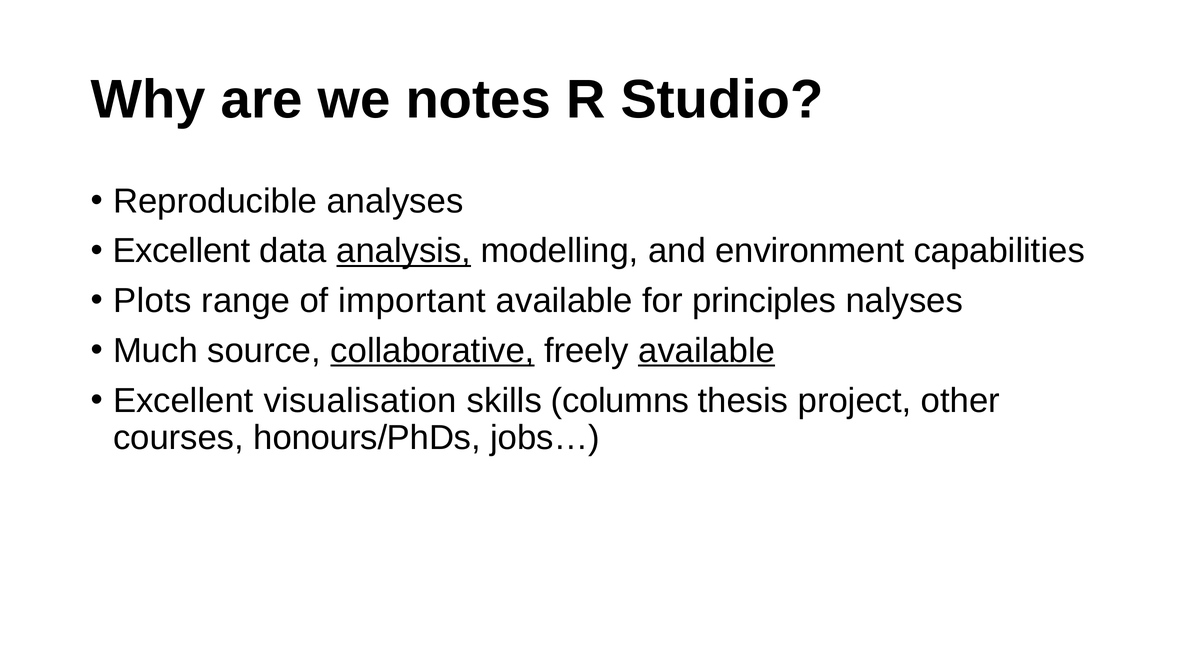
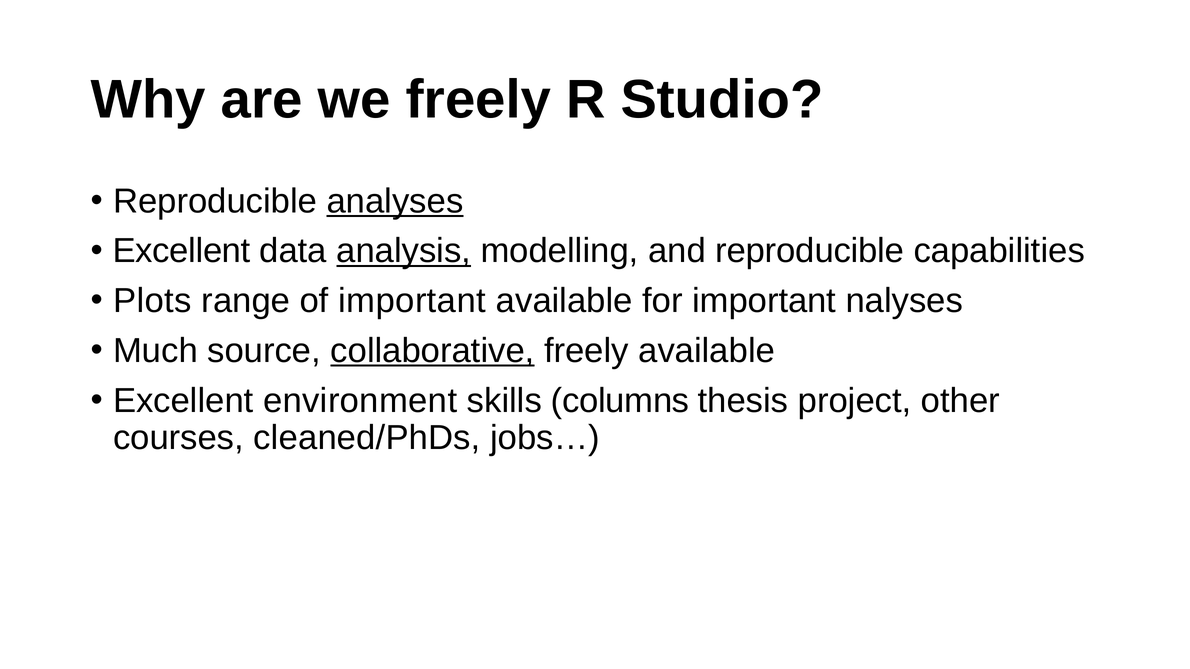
we notes: notes -> freely
analyses underline: none -> present
and environment: environment -> reproducible
for principles: principles -> important
available at (707, 351) underline: present -> none
visualisation: visualisation -> environment
honours/PhDs: honours/PhDs -> cleaned/PhDs
